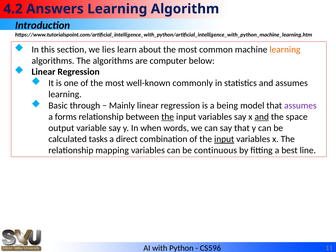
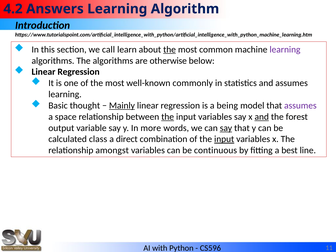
lies: lies -> call
the at (170, 49) underline: none -> present
learning at (285, 49) colour: orange -> purple
computer: computer -> otherwise
through: through -> thought
Mainly underline: none -> present
forms: forms -> space
space: space -> forest
when: when -> more
say at (226, 128) underline: none -> present
tasks: tasks -> class
mapping: mapping -> amongst
